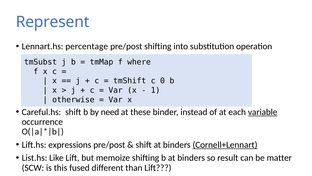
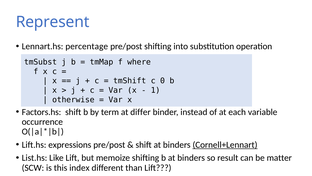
Careful.hs: Careful.hs -> Factors.hs
need: need -> term
these: these -> differ
variable underline: present -> none
fused: fused -> index
